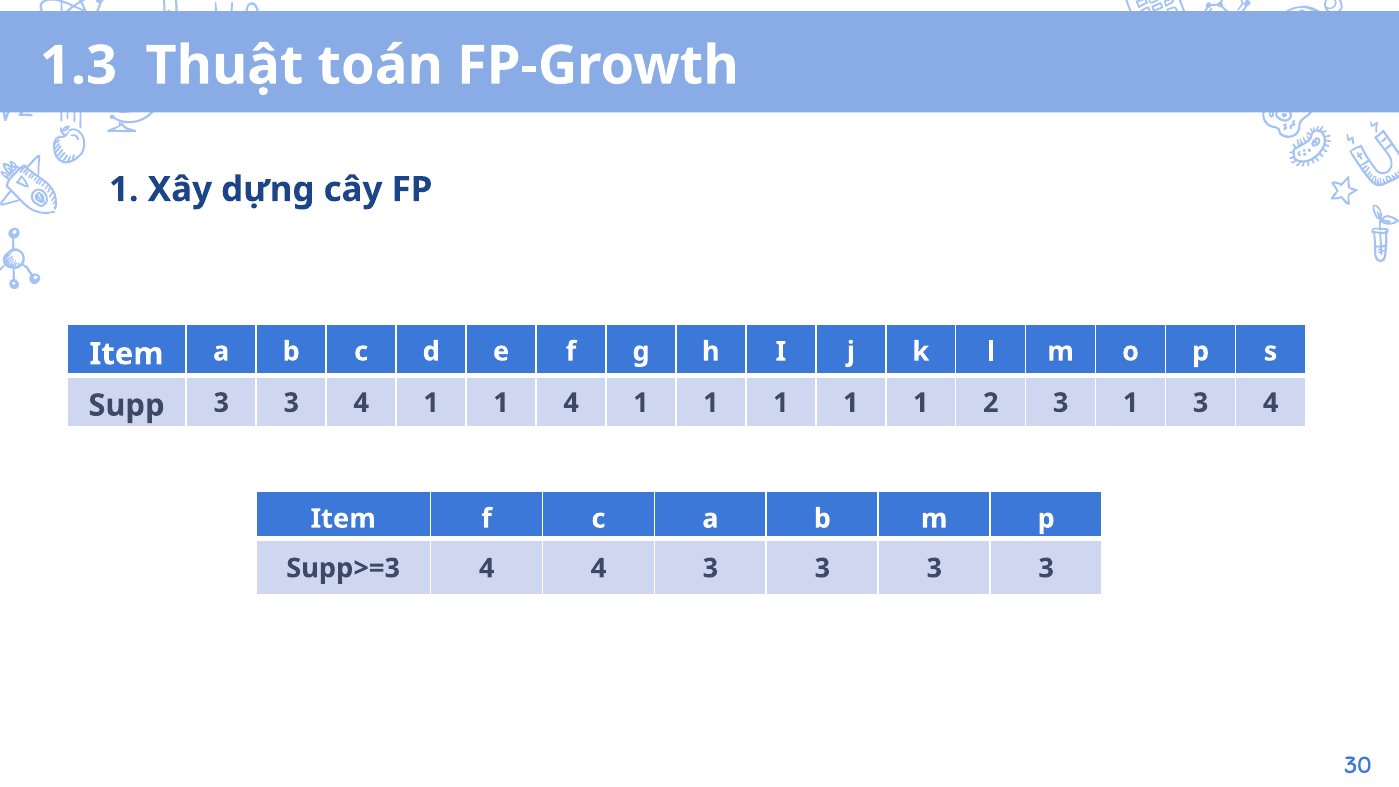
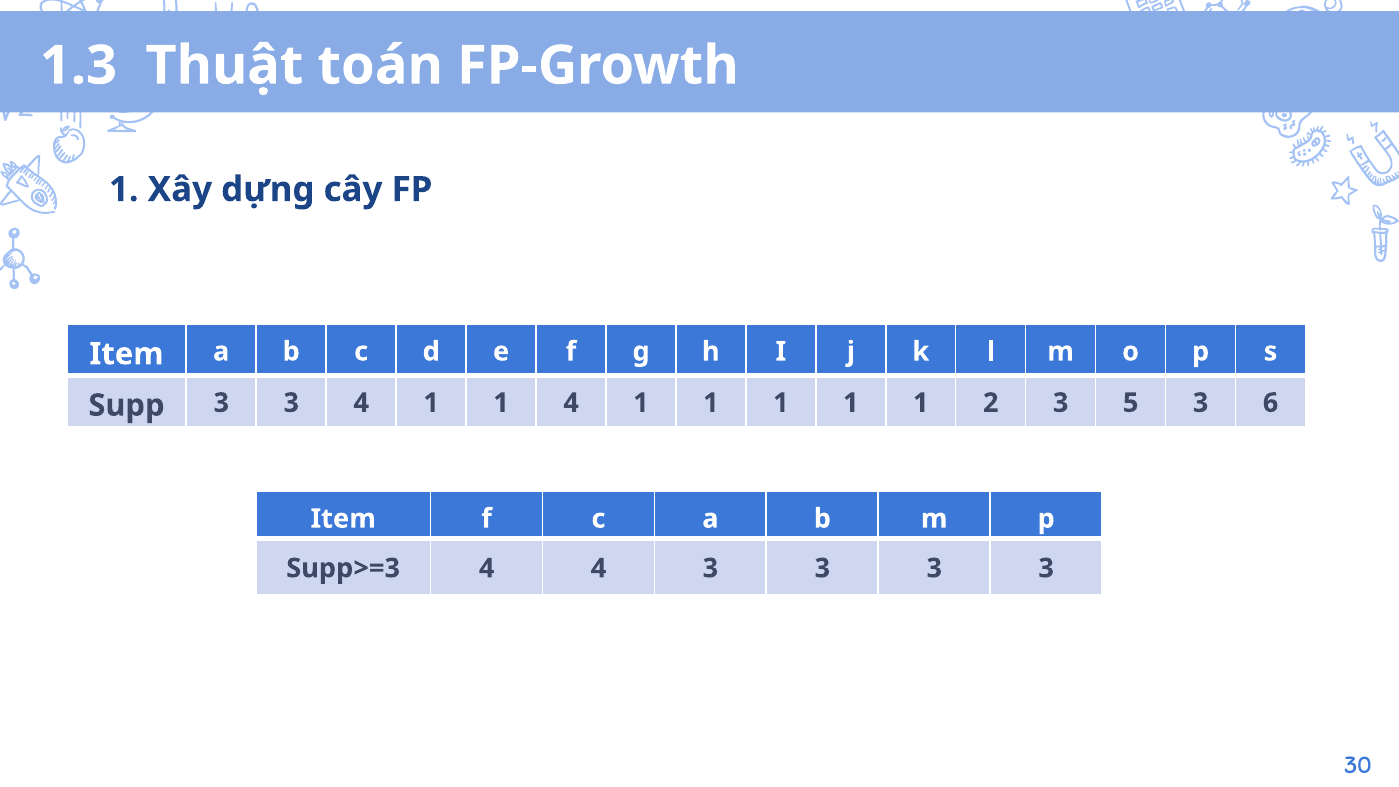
3 1: 1 -> 5
4 at (1271, 403): 4 -> 6
